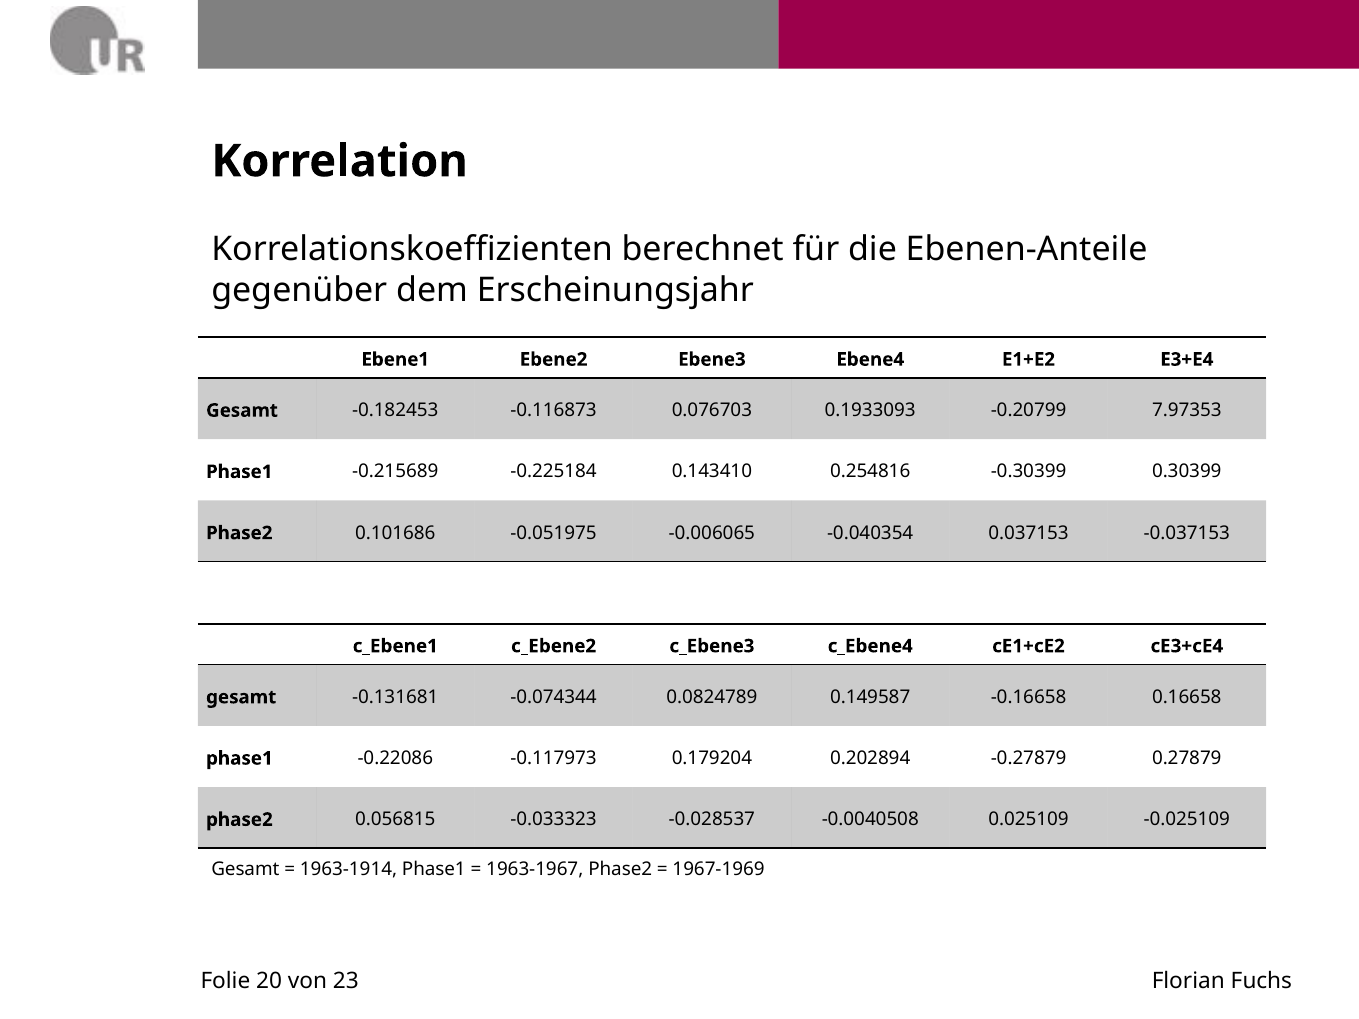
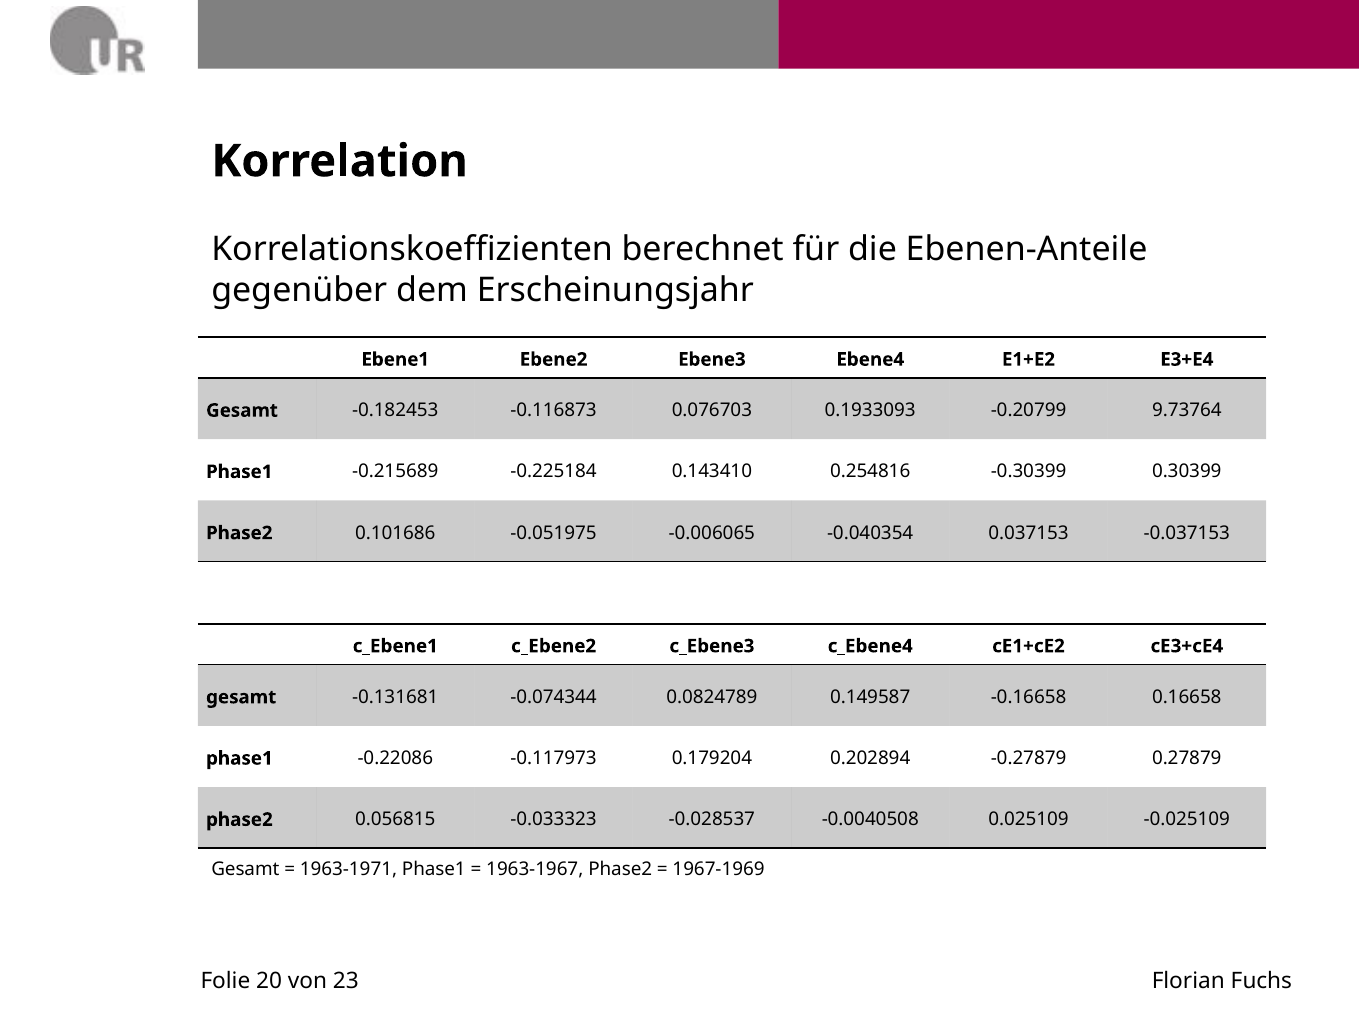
7.97353: 7.97353 -> 9.73764
1963-1914: 1963-1914 -> 1963-1971
